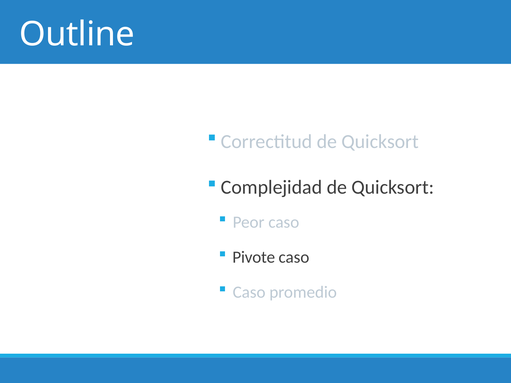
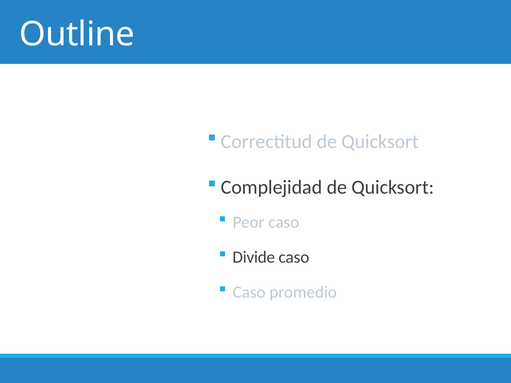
Pivote: Pivote -> Divide
